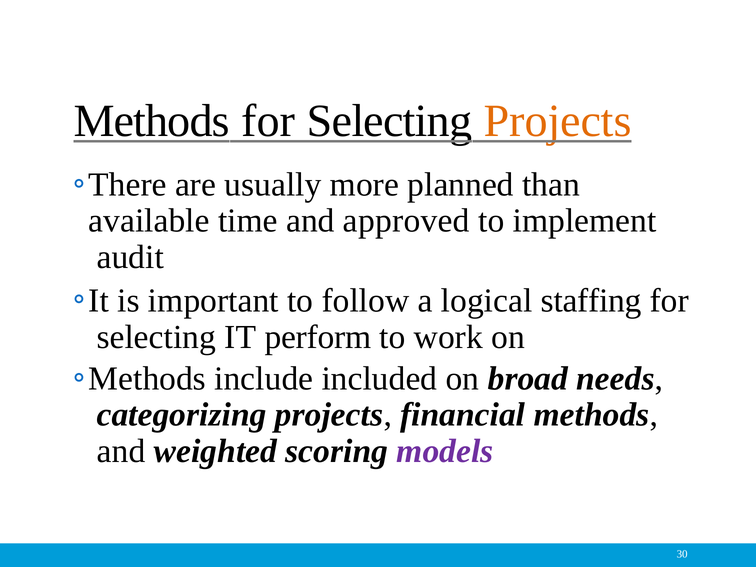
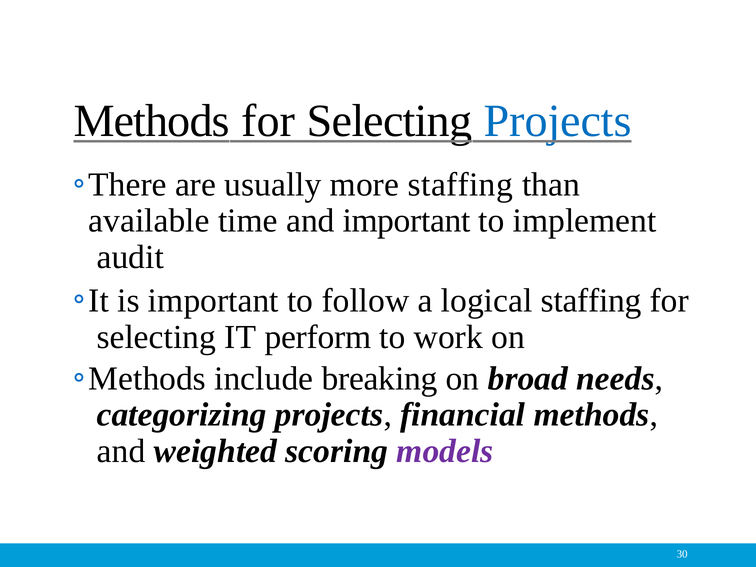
Projects at (558, 121) colour: orange -> blue
more planned: planned -> staffing
and approved: approved -> important
included: included -> breaking
